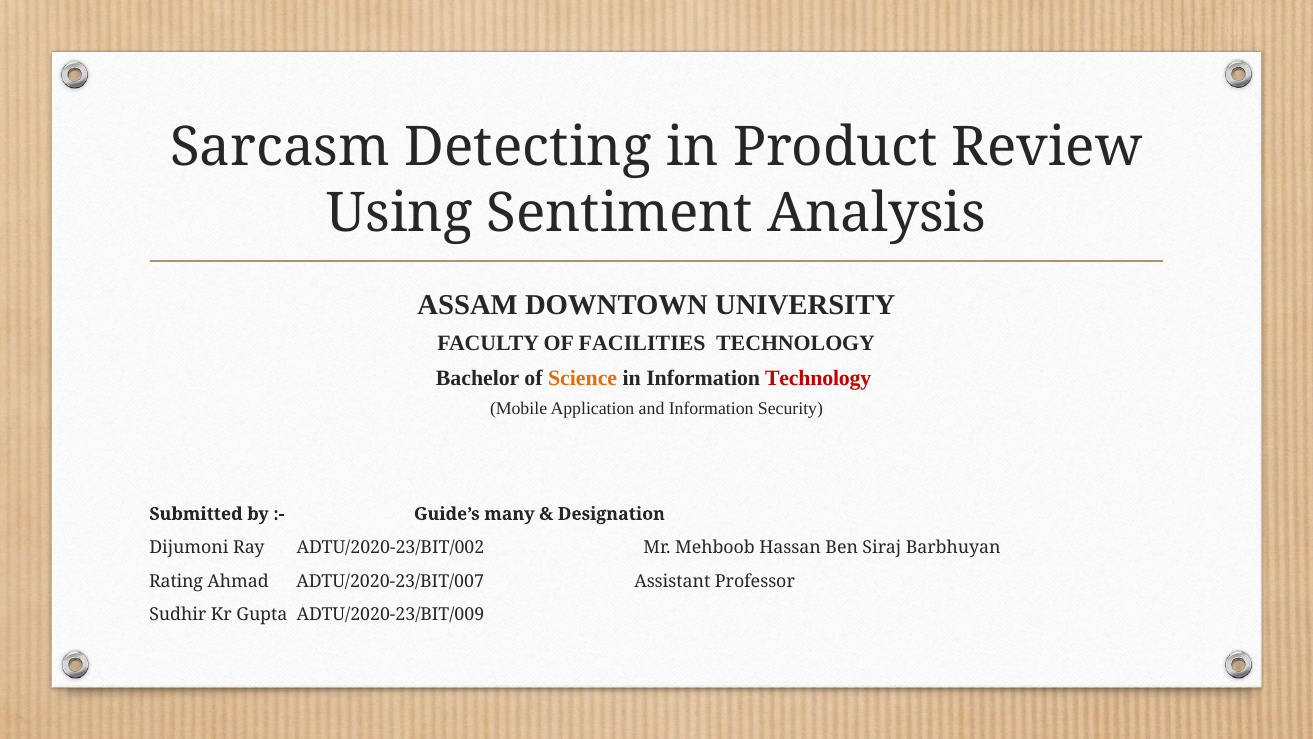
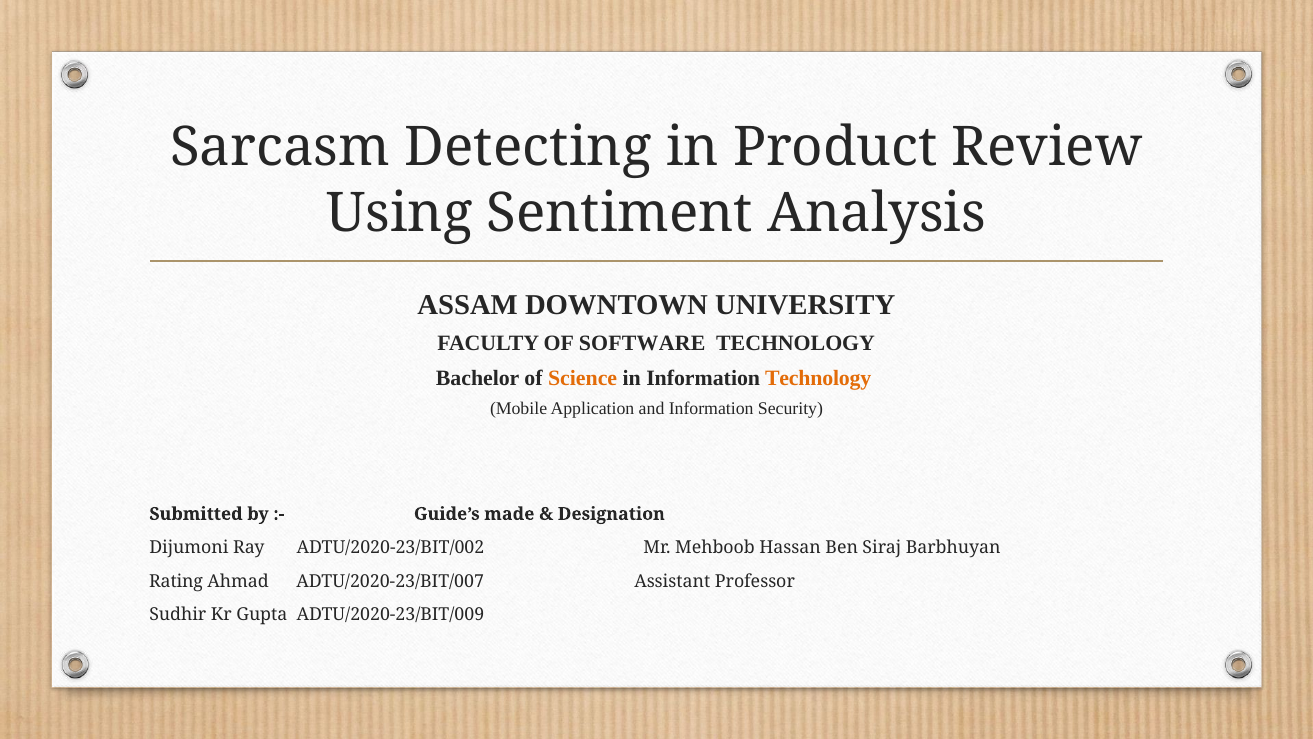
FACILITIES: FACILITIES -> SOFTWARE
Technology at (818, 378) colour: red -> orange
many: many -> made
